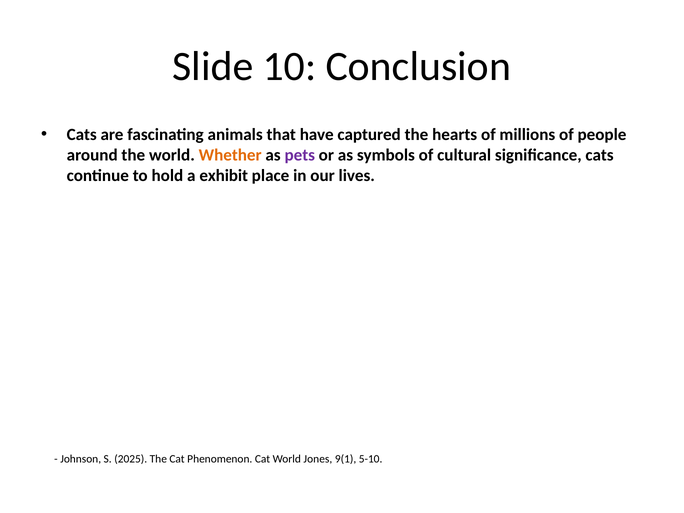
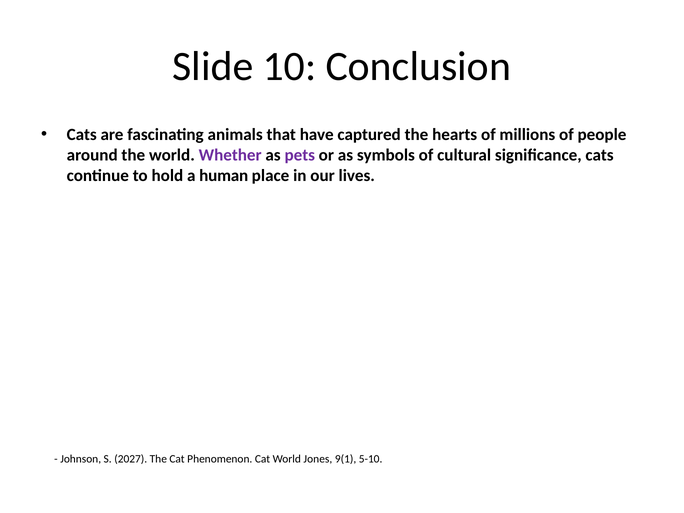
Whether colour: orange -> purple
exhibit: exhibit -> human
2025: 2025 -> 2027
